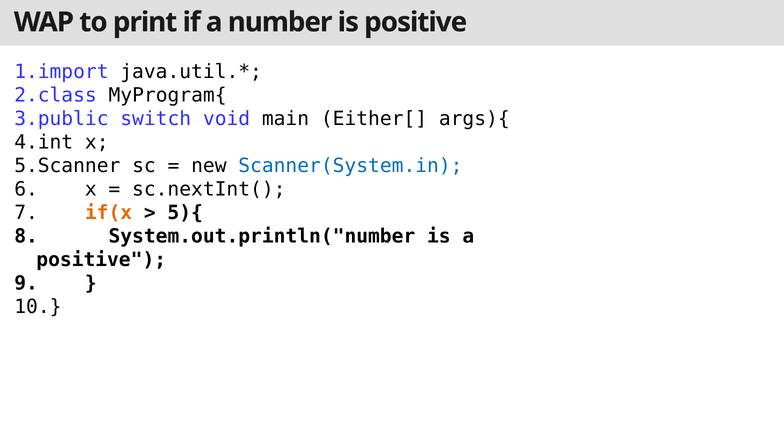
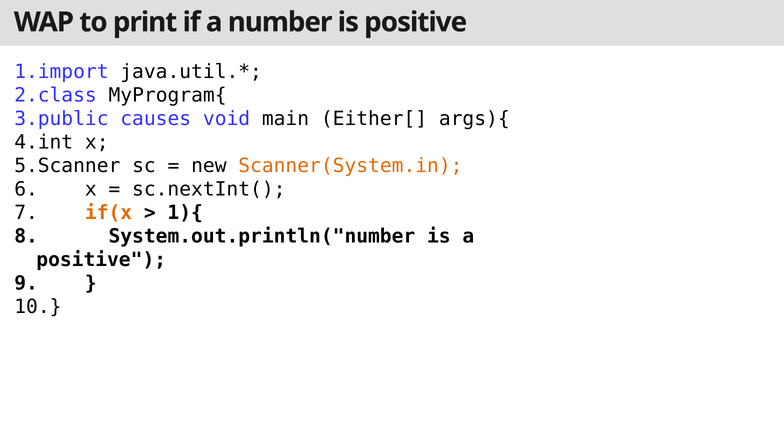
switch: switch -> causes
Scanner(System.in colour: blue -> orange
5){: 5){ -> 1){
